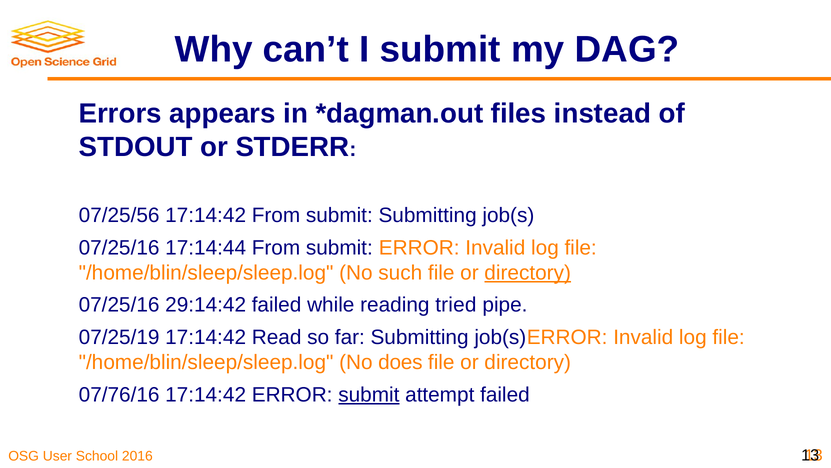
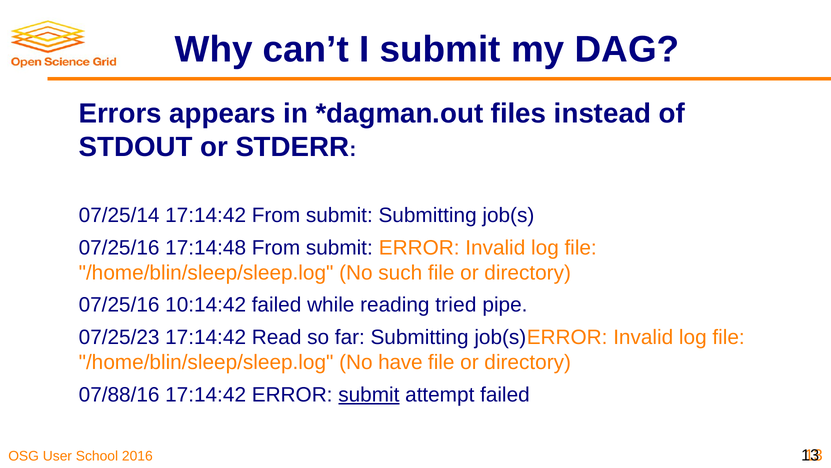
07/25/56: 07/25/56 -> 07/25/14
17:14:44: 17:14:44 -> 17:14:48
directory at (528, 272) underline: present -> none
29:14:42: 29:14:42 -> 10:14:42
07/25/19: 07/25/19 -> 07/25/23
does: does -> have
07/76/16: 07/76/16 -> 07/88/16
